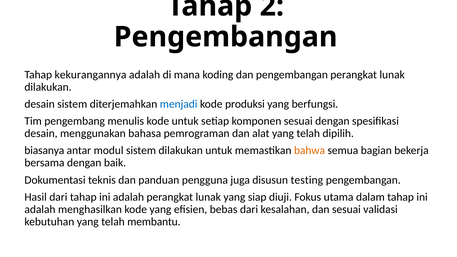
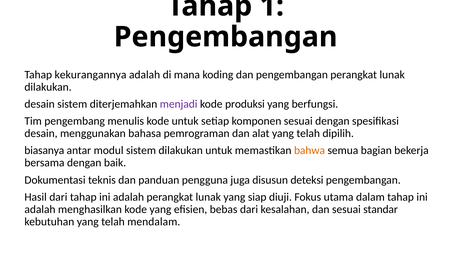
2: 2 -> 1
menjadi colour: blue -> purple
testing: testing -> deteksi
validasi: validasi -> standar
membantu: membantu -> mendalam
